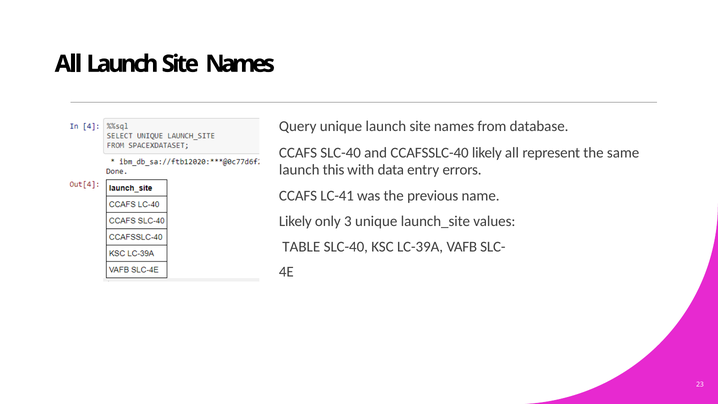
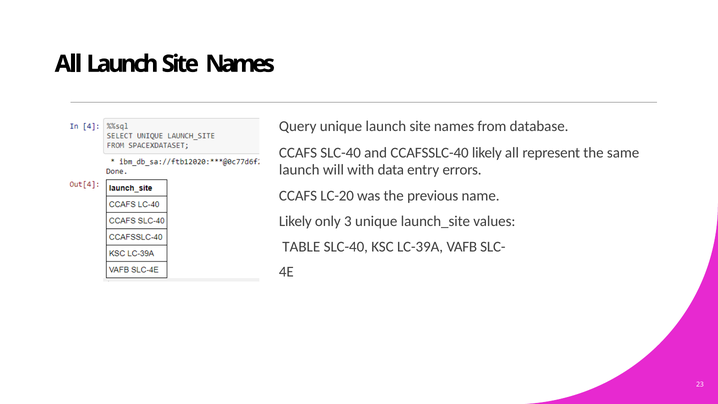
this: this -> will
LC-41: LC-41 -> LC-20
